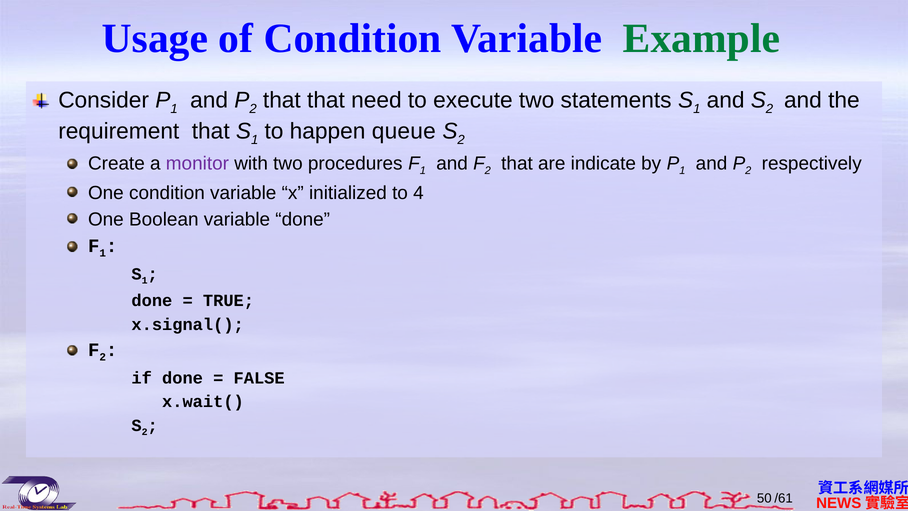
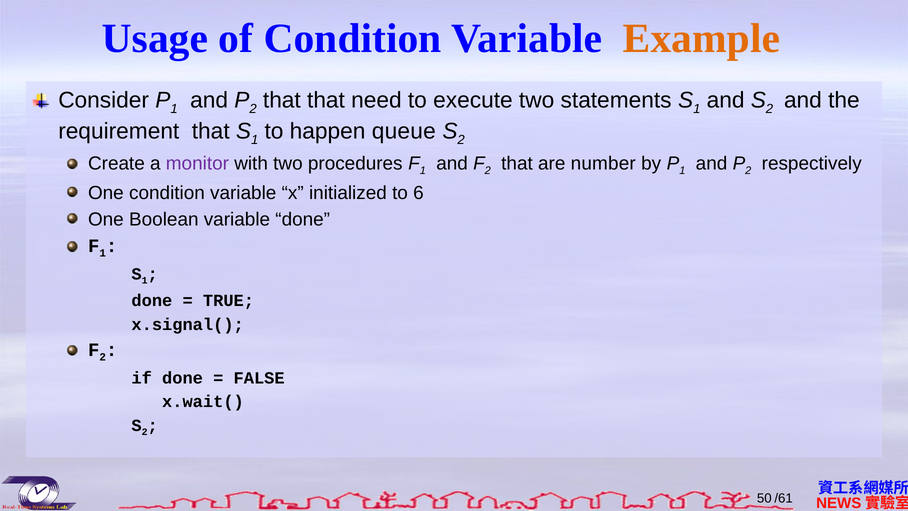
Example colour: green -> orange
indicate: indicate -> number
4: 4 -> 6
